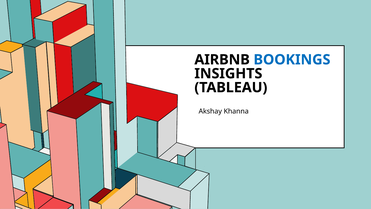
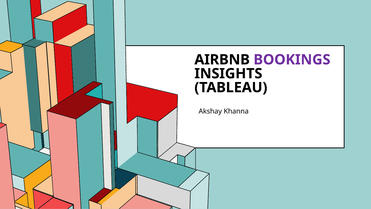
BOOKINGS colour: blue -> purple
